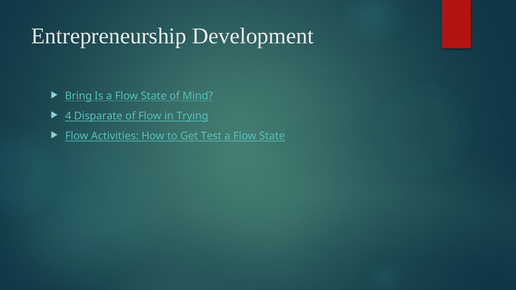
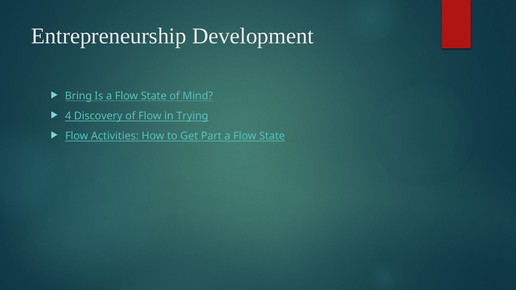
Disparate: Disparate -> Discovery
Test: Test -> Part
